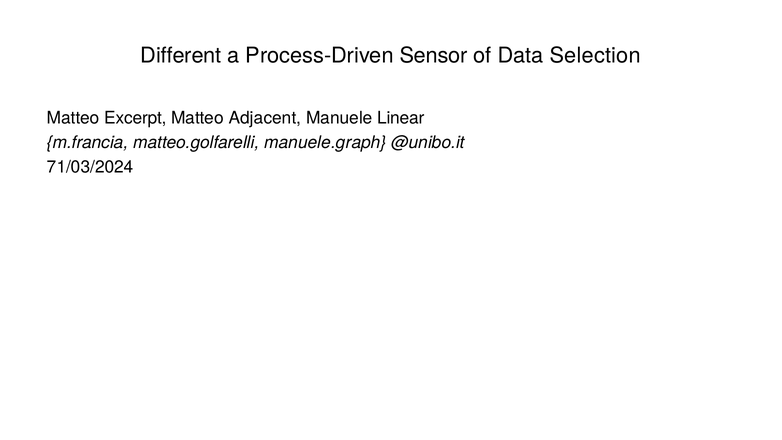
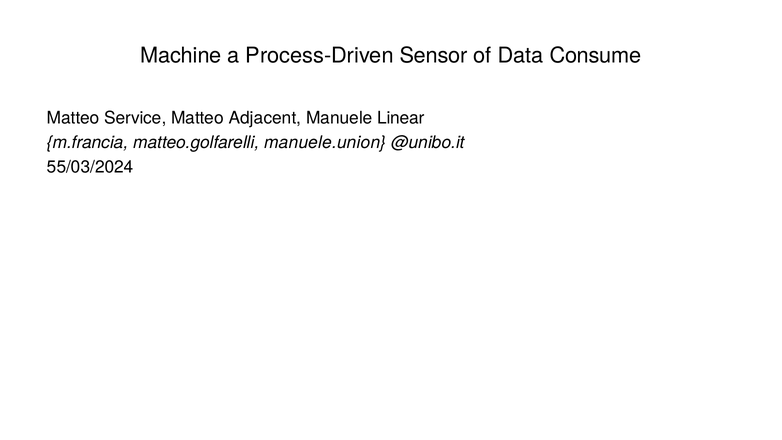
Different: Different -> Machine
Selection: Selection -> Consume
Excerpt: Excerpt -> Service
manuele.graph: manuele.graph -> manuele.union
71/03/2024: 71/03/2024 -> 55/03/2024
